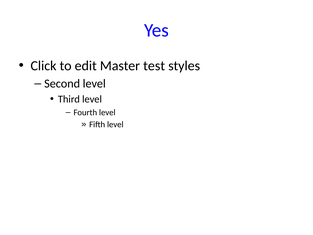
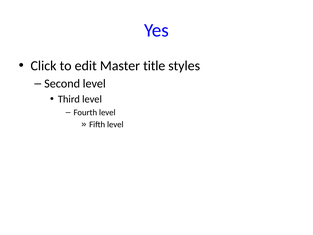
test: test -> title
